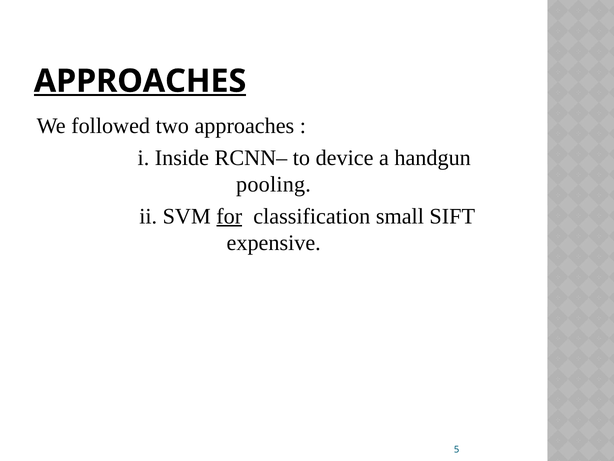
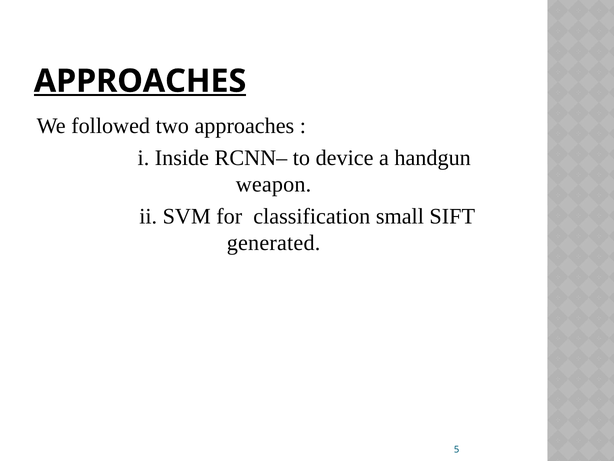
pooling: pooling -> weapon
for underline: present -> none
expensive: expensive -> generated
